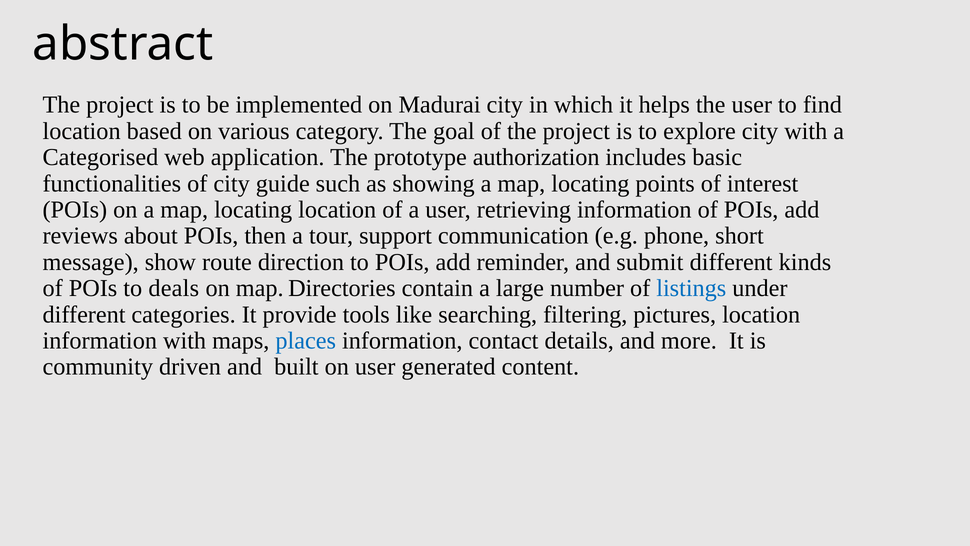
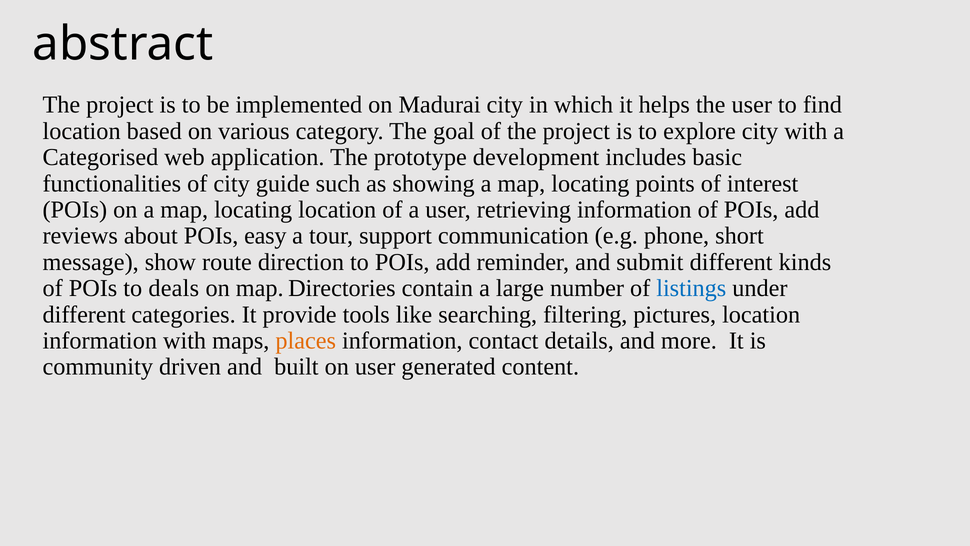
authorization: authorization -> development
then: then -> easy
places colour: blue -> orange
